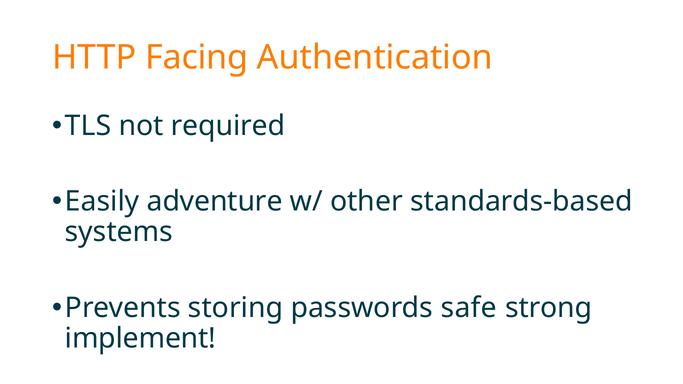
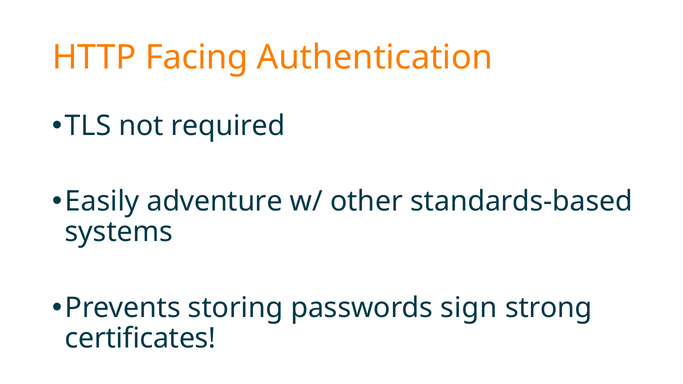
safe: safe -> sign
implement: implement -> certificates
